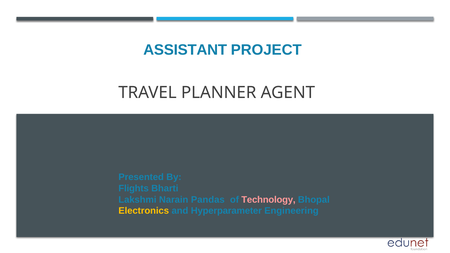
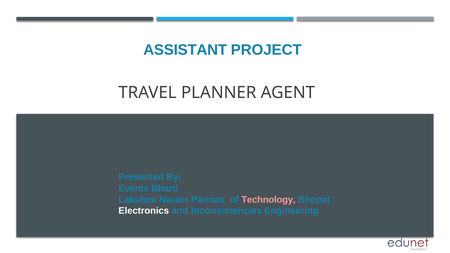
Flights: Flights -> Events
Electronics colour: yellow -> white
Hyperparameter: Hyperparameter -> Inconsistencies
